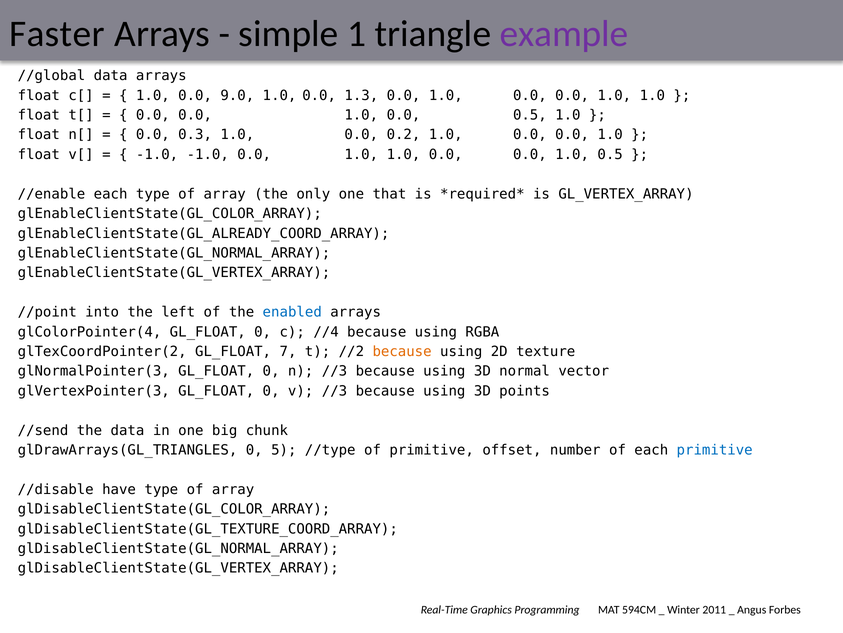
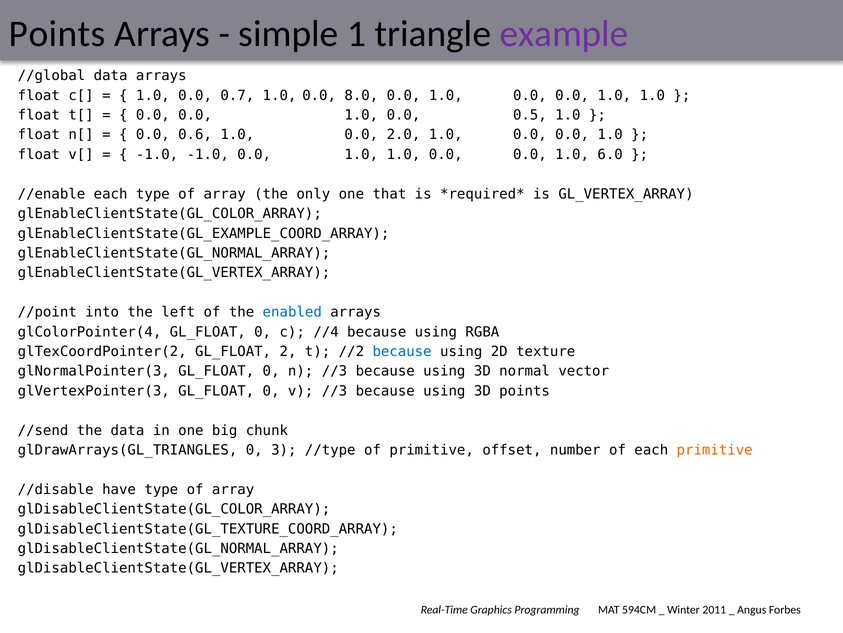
Faster at (57, 34): Faster -> Points
9.0: 9.0 -> 0.7
1.3: 1.3 -> 8.0
0.3: 0.3 -> 0.6
0.2: 0.2 -> 2.0
1.0 0.5: 0.5 -> 6.0
glEnableClientState(GL_ALREADY_COORD_ARRAY: glEnableClientState(GL_ALREADY_COORD_ARRAY -> glEnableClientState(GL_EXAMPLE_COORD_ARRAY
7: 7 -> 2
because at (402, 351) colour: orange -> blue
5: 5 -> 3
primitive at (715, 450) colour: blue -> orange
